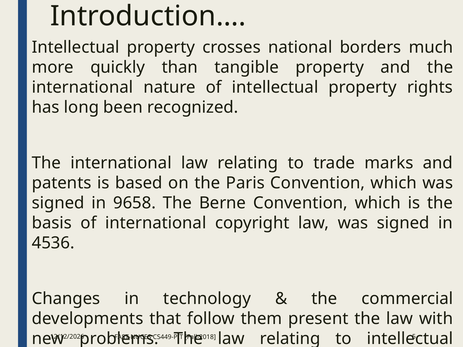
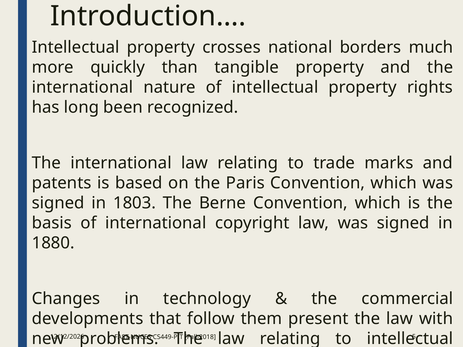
9658: 9658 -> 1803
4536: 4536 -> 1880
